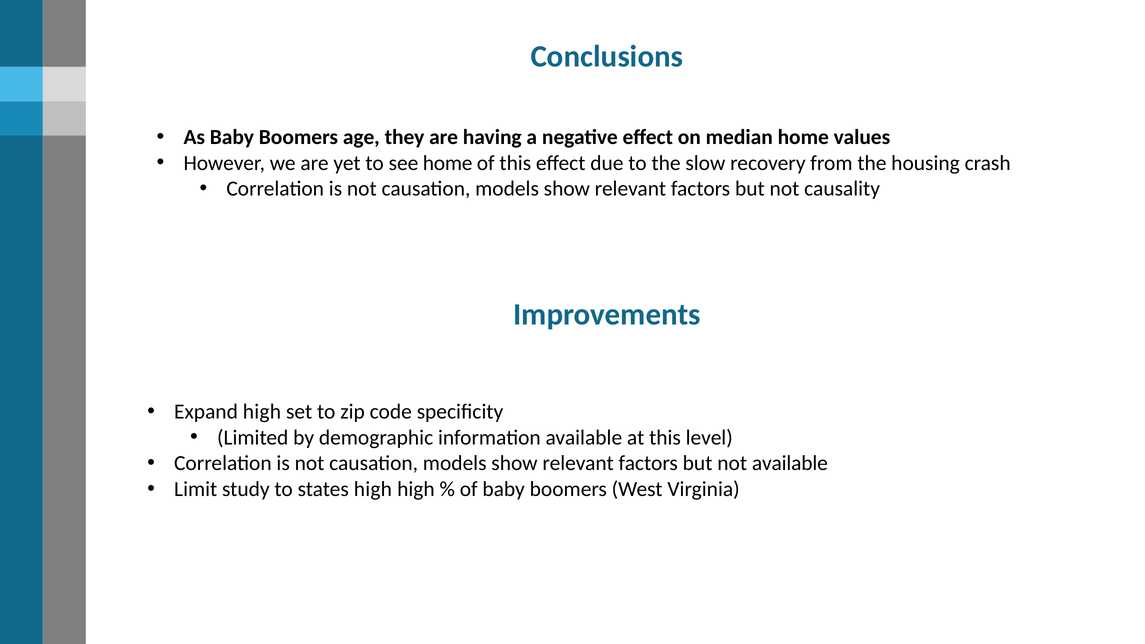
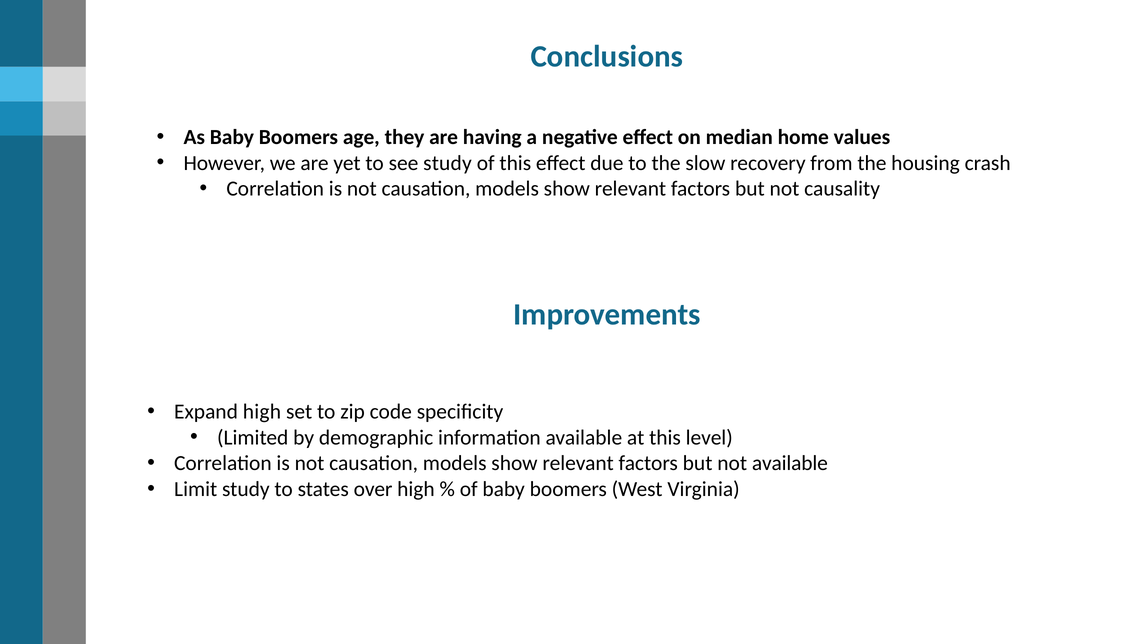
see home: home -> study
states high: high -> over
